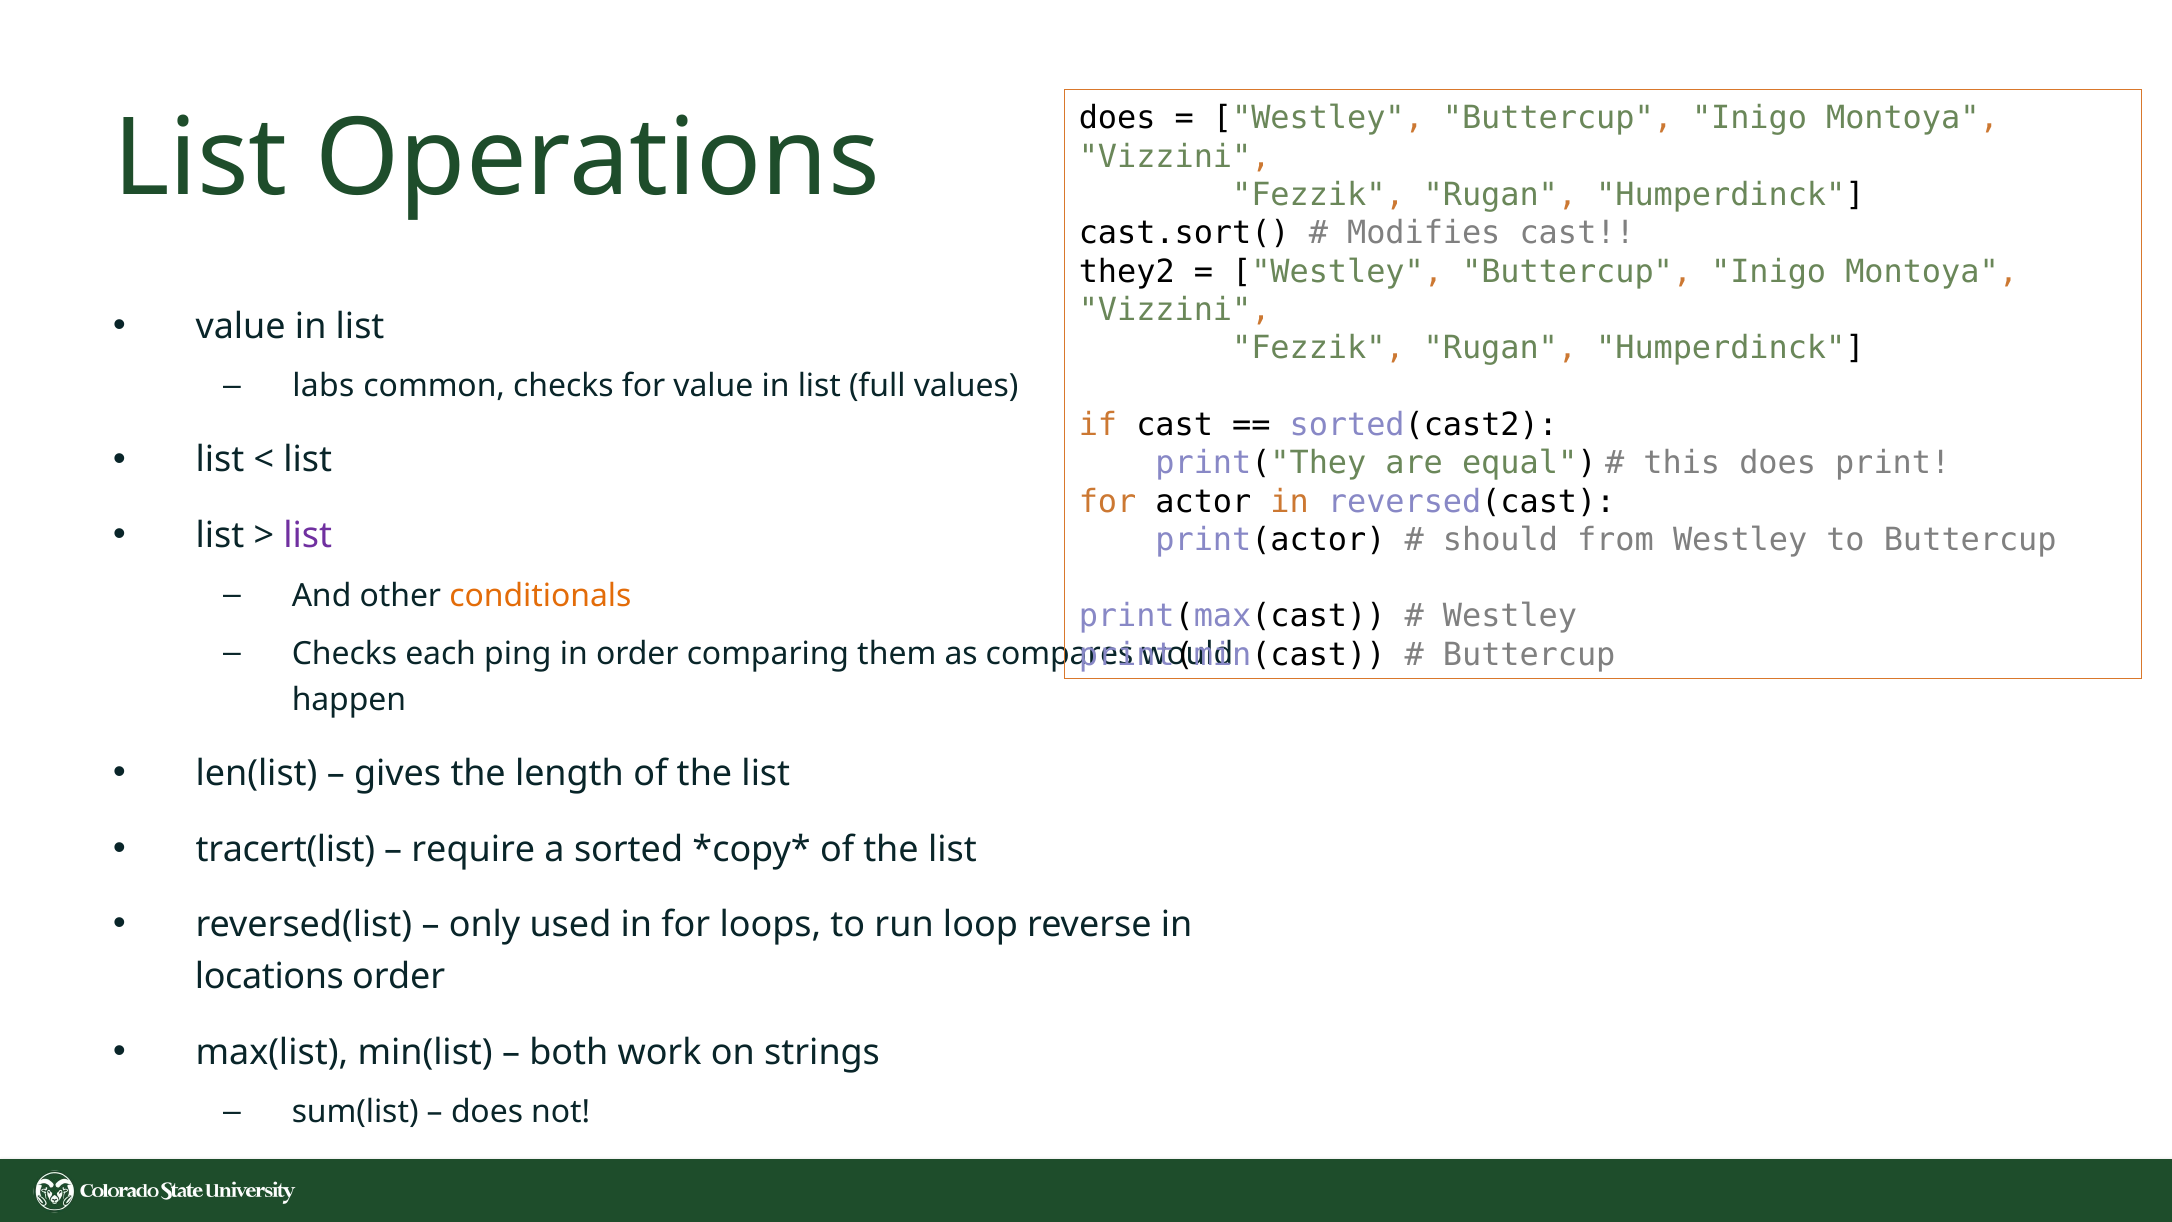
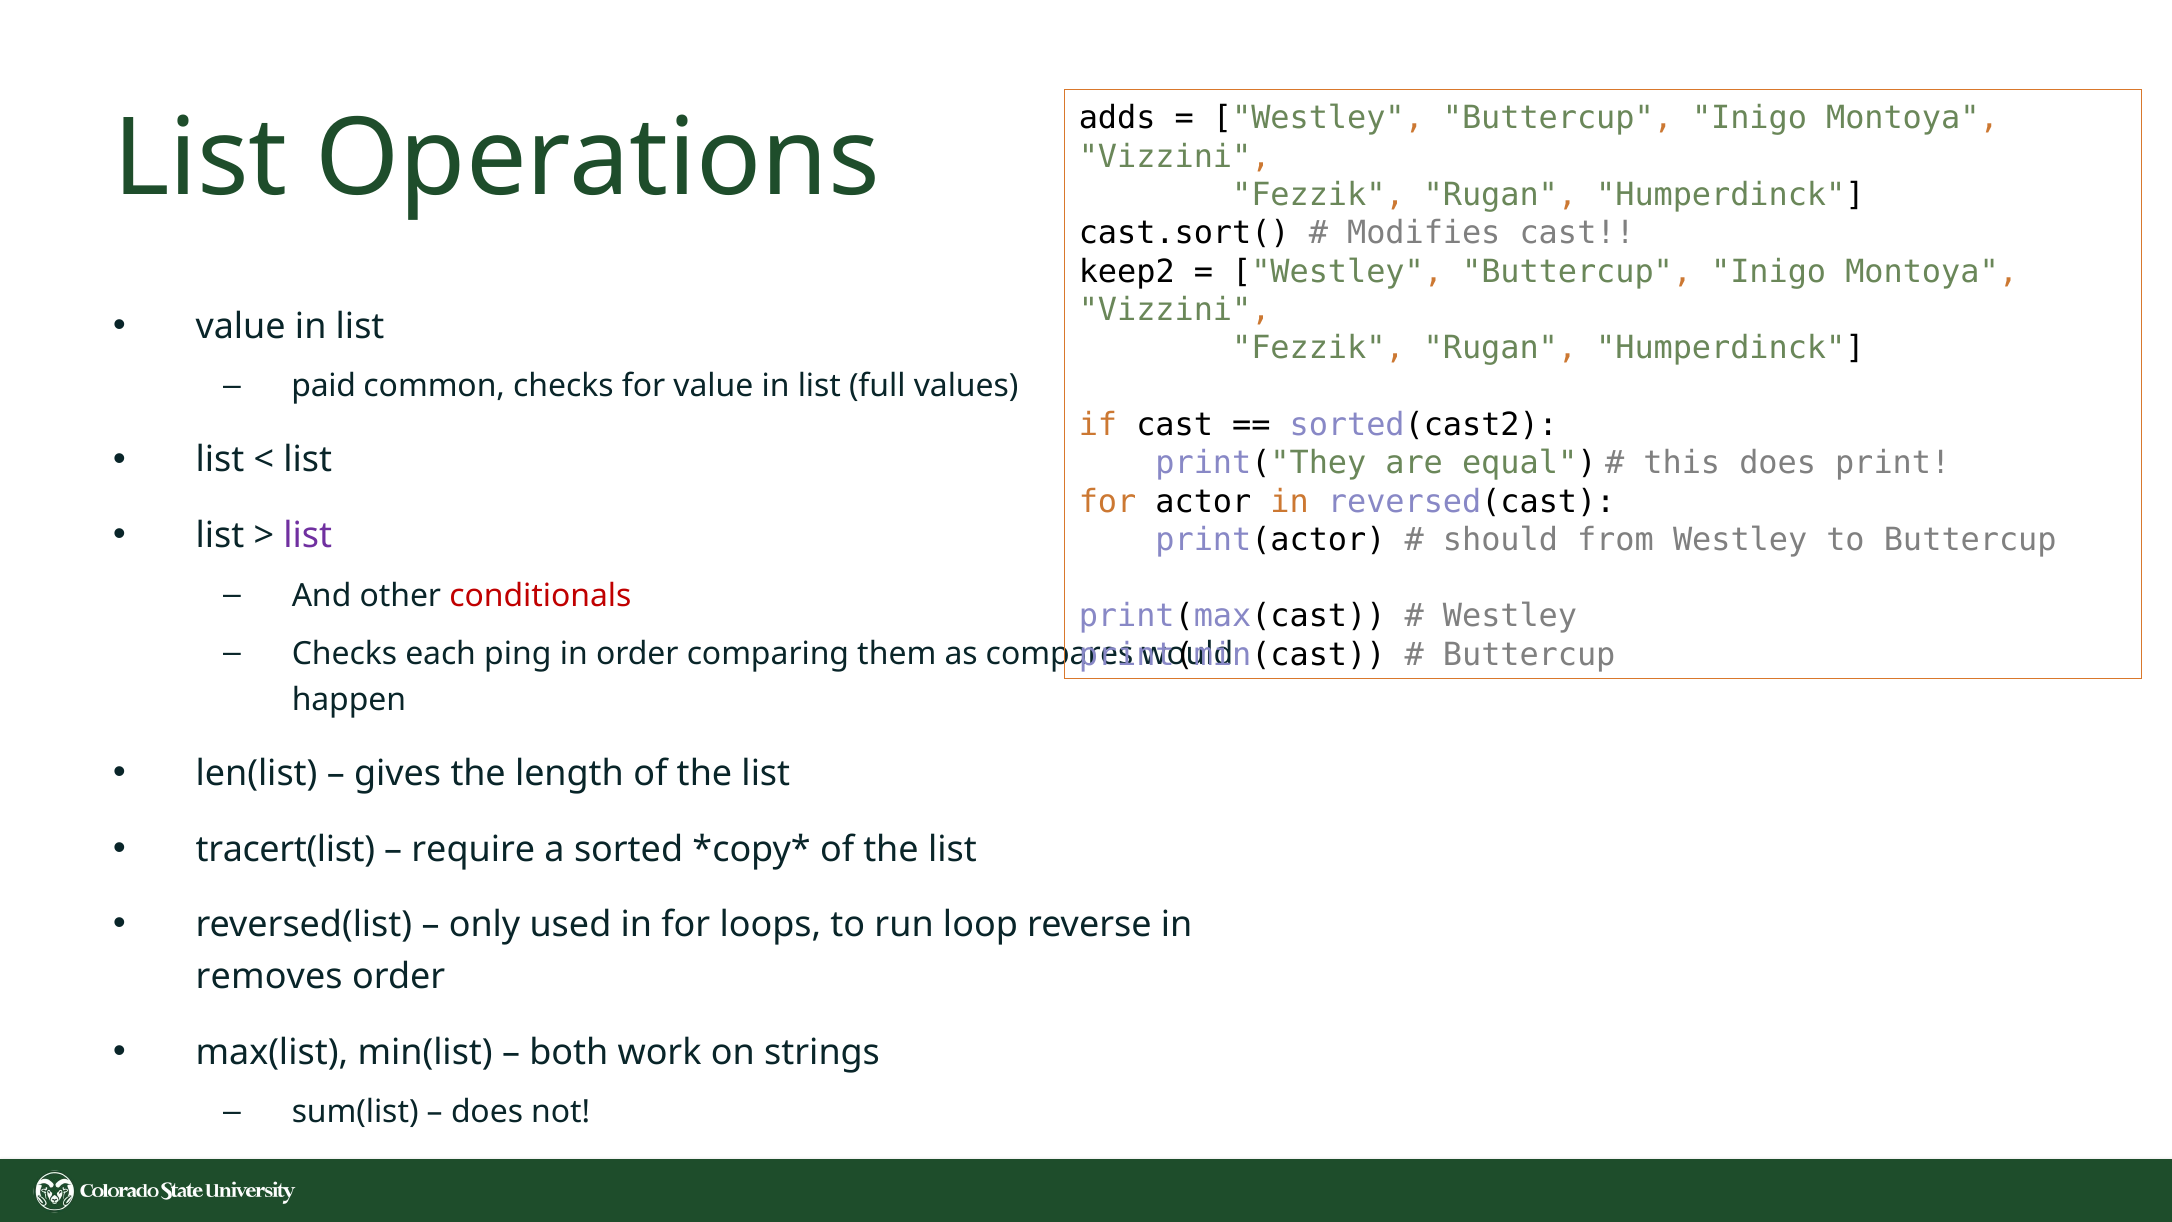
does at (1117, 118): does -> adds
they2: they2 -> keep2
labs: labs -> paid
conditionals colour: orange -> red
locations: locations -> removes
